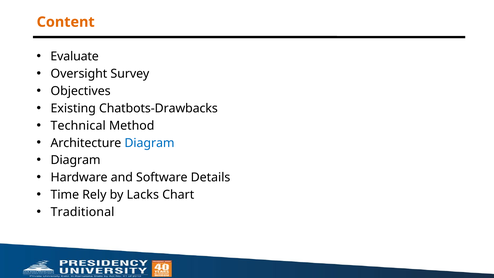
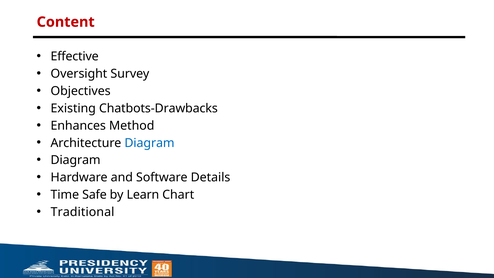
Content colour: orange -> red
Evaluate: Evaluate -> Effective
Technical: Technical -> Enhances
Rely: Rely -> Safe
Lacks: Lacks -> Learn
